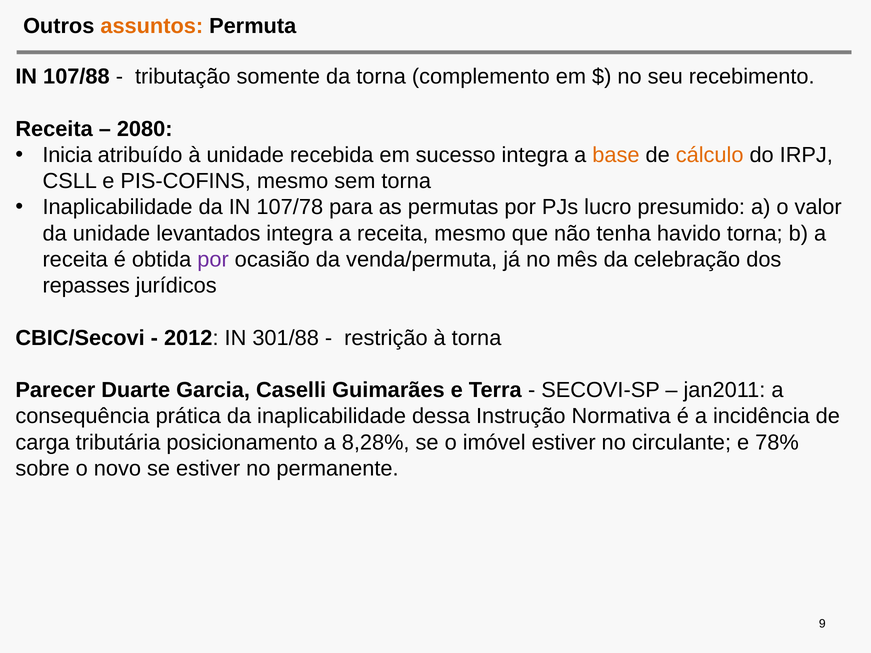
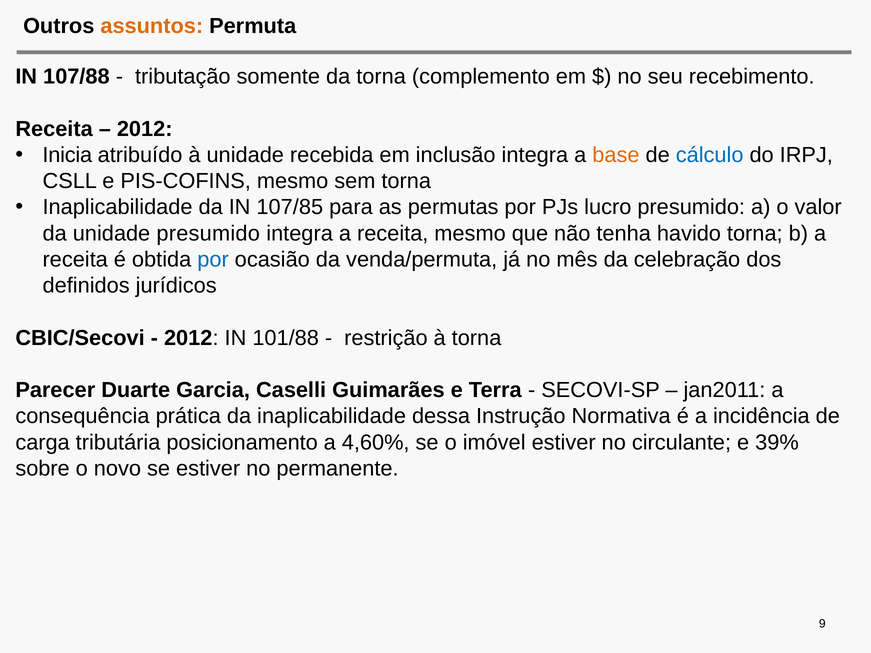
2080 at (145, 129): 2080 -> 2012
sucesso: sucesso -> inclusão
cálculo colour: orange -> blue
107/78: 107/78 -> 107/85
unidade levantados: levantados -> presumido
por at (213, 260) colour: purple -> blue
repasses: repasses -> definidos
301/88: 301/88 -> 101/88
8,28%: 8,28% -> 4,60%
78%: 78% -> 39%
